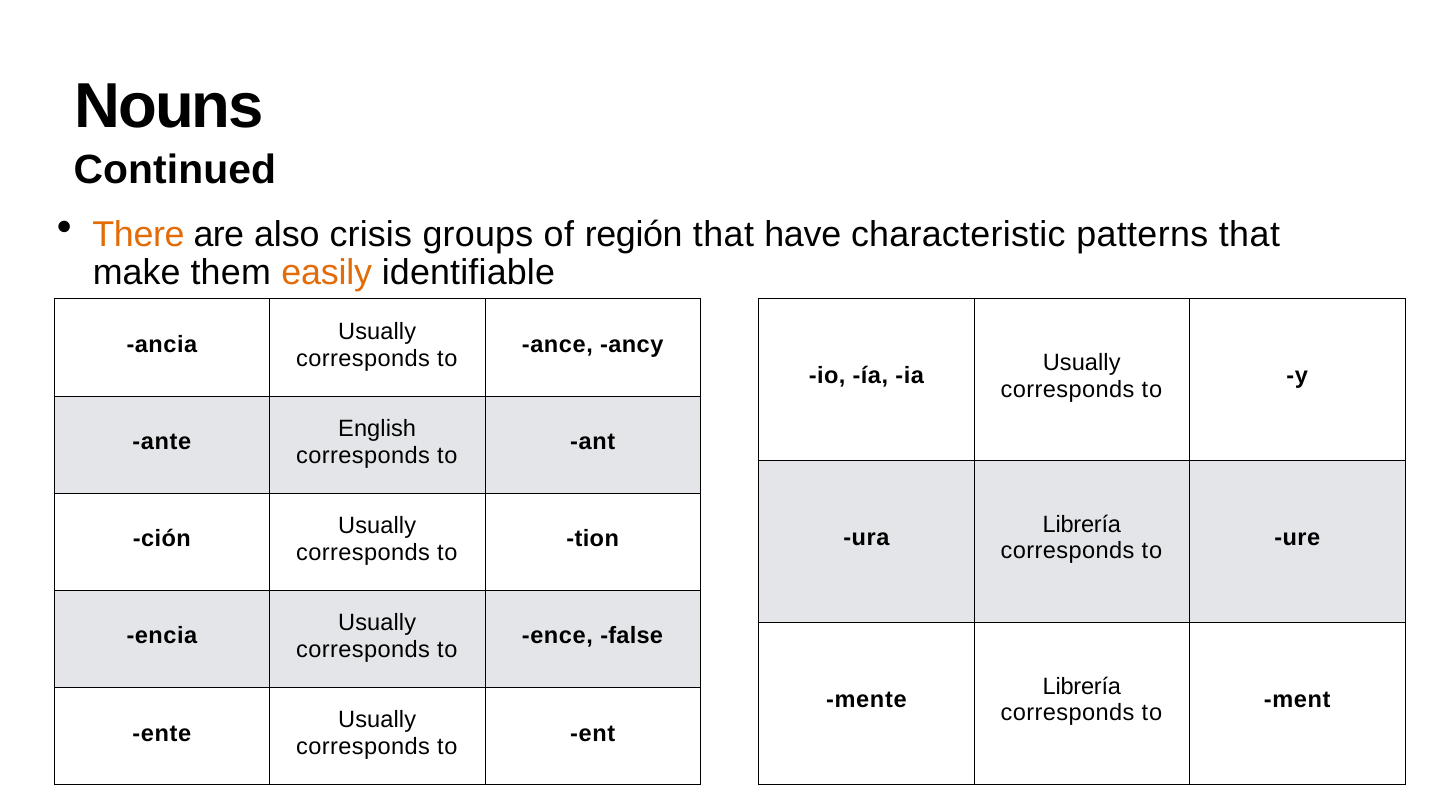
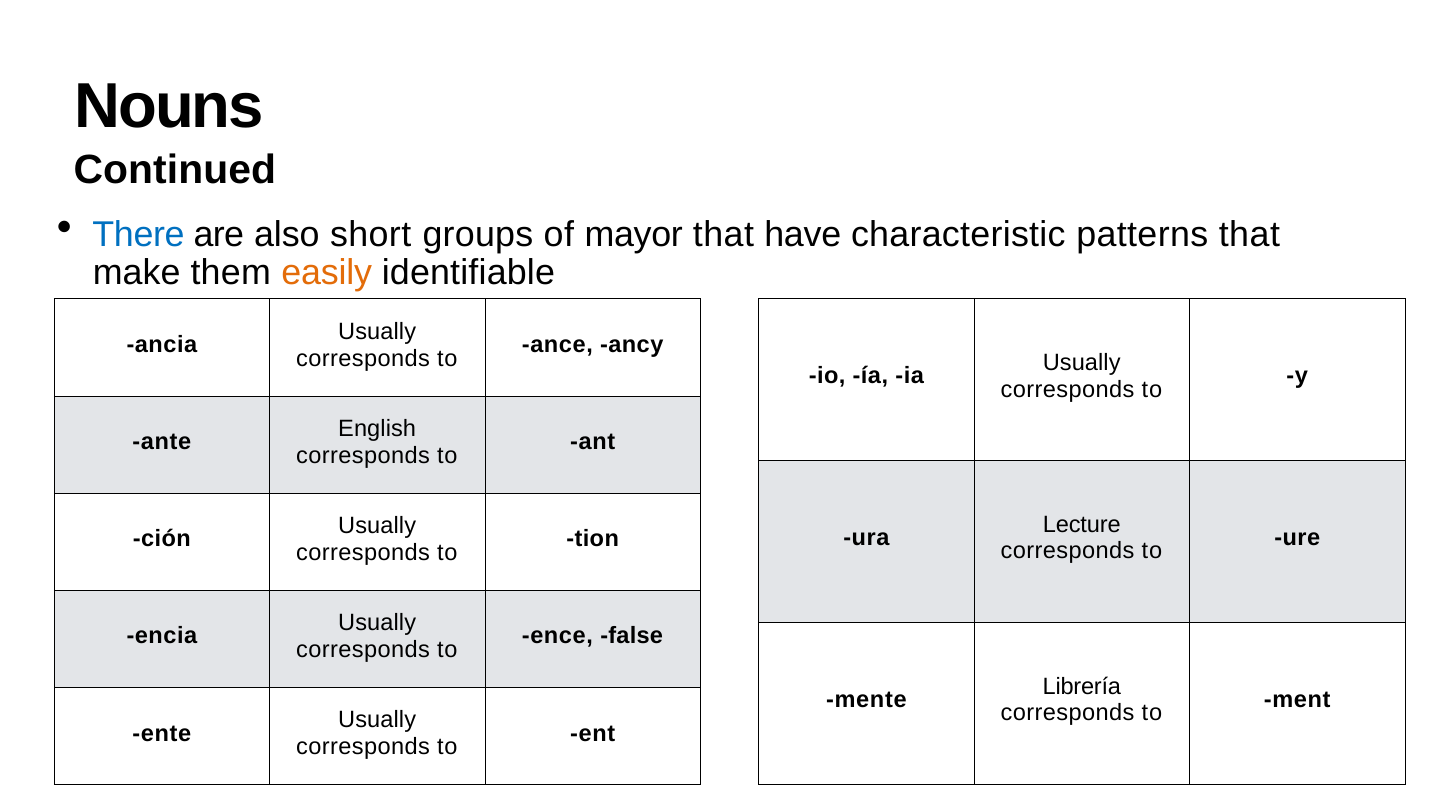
There colour: orange -> blue
crisis: crisis -> short
región: región -> mayor
Librería at (1082, 525): Librería -> Lecture
